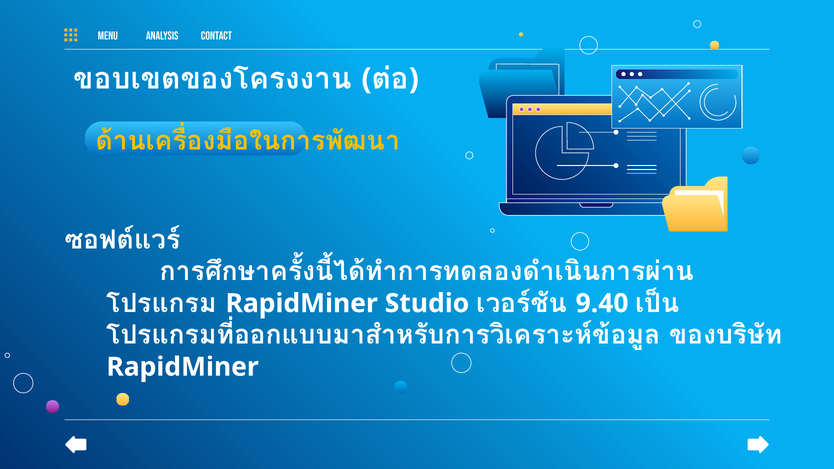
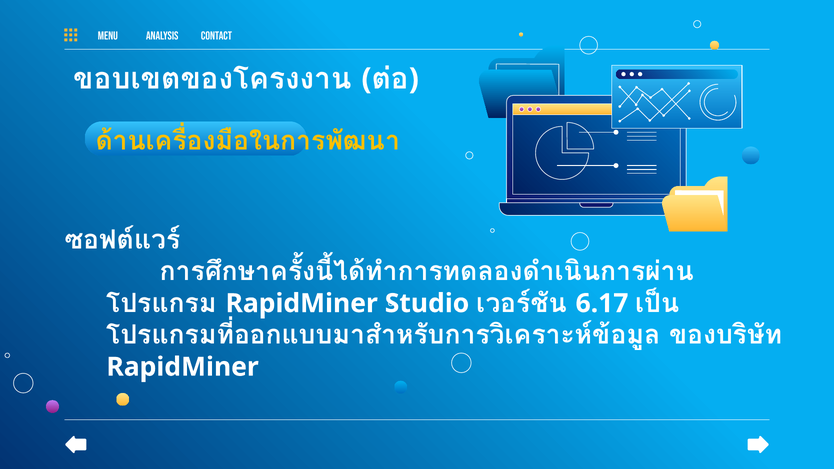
9.40: 9.40 -> 6.17
